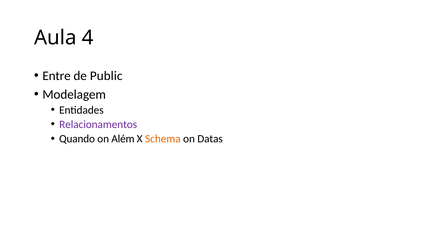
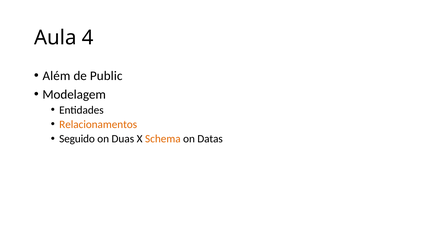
Entre: Entre -> Além
Relacionamentos colour: purple -> orange
Quando: Quando -> Seguido
Além: Além -> Duas
